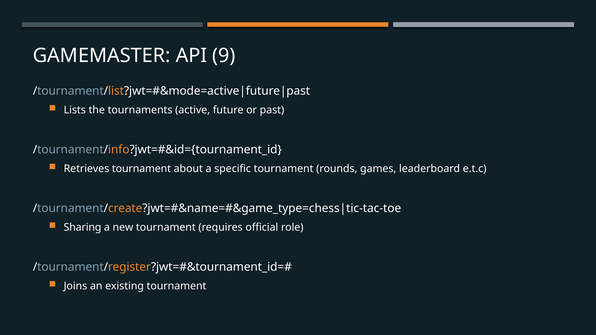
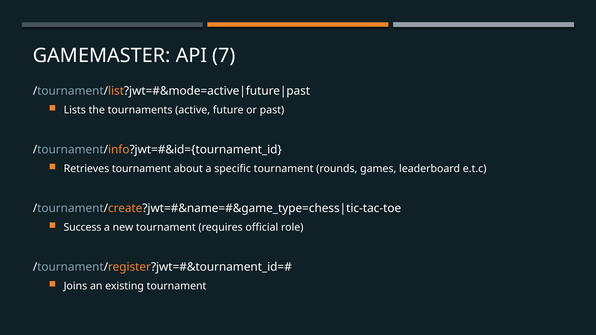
9: 9 -> 7
Sharing: Sharing -> Success
